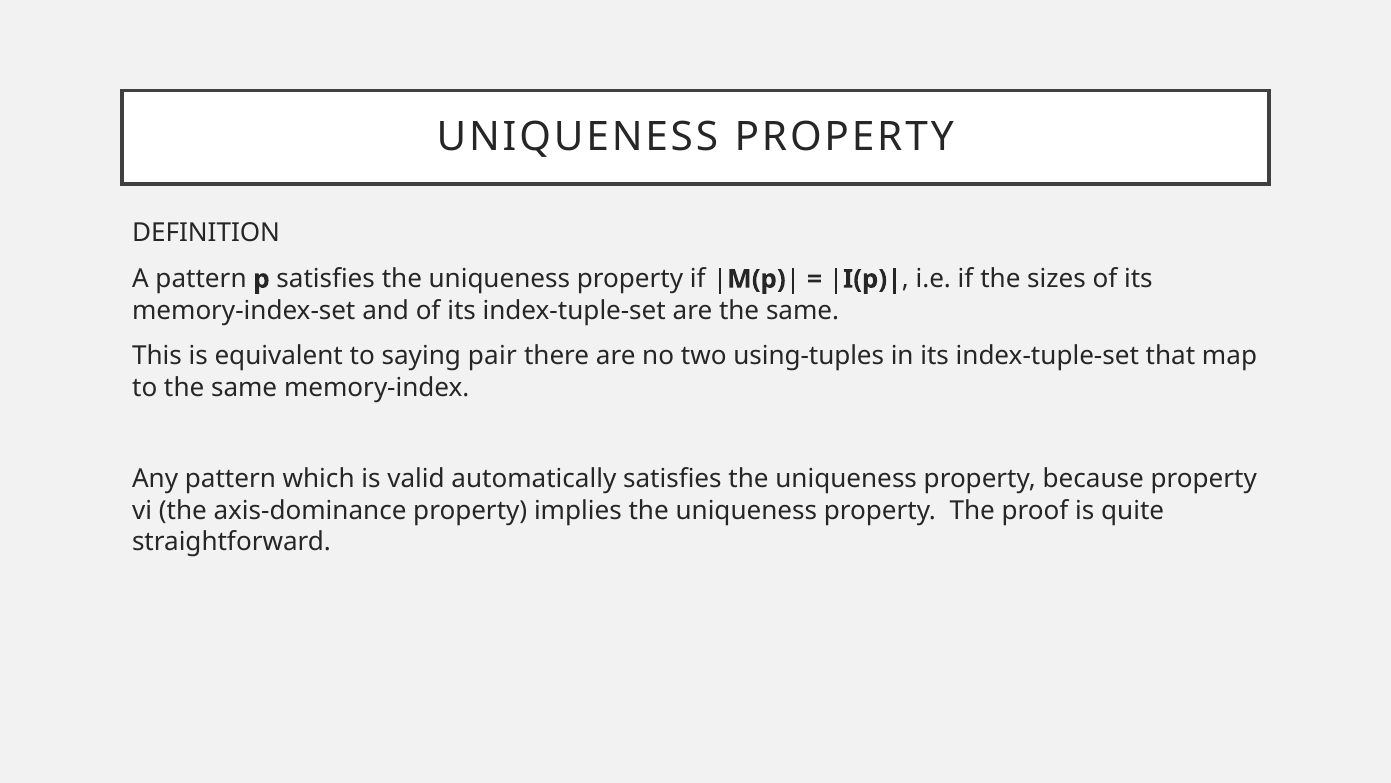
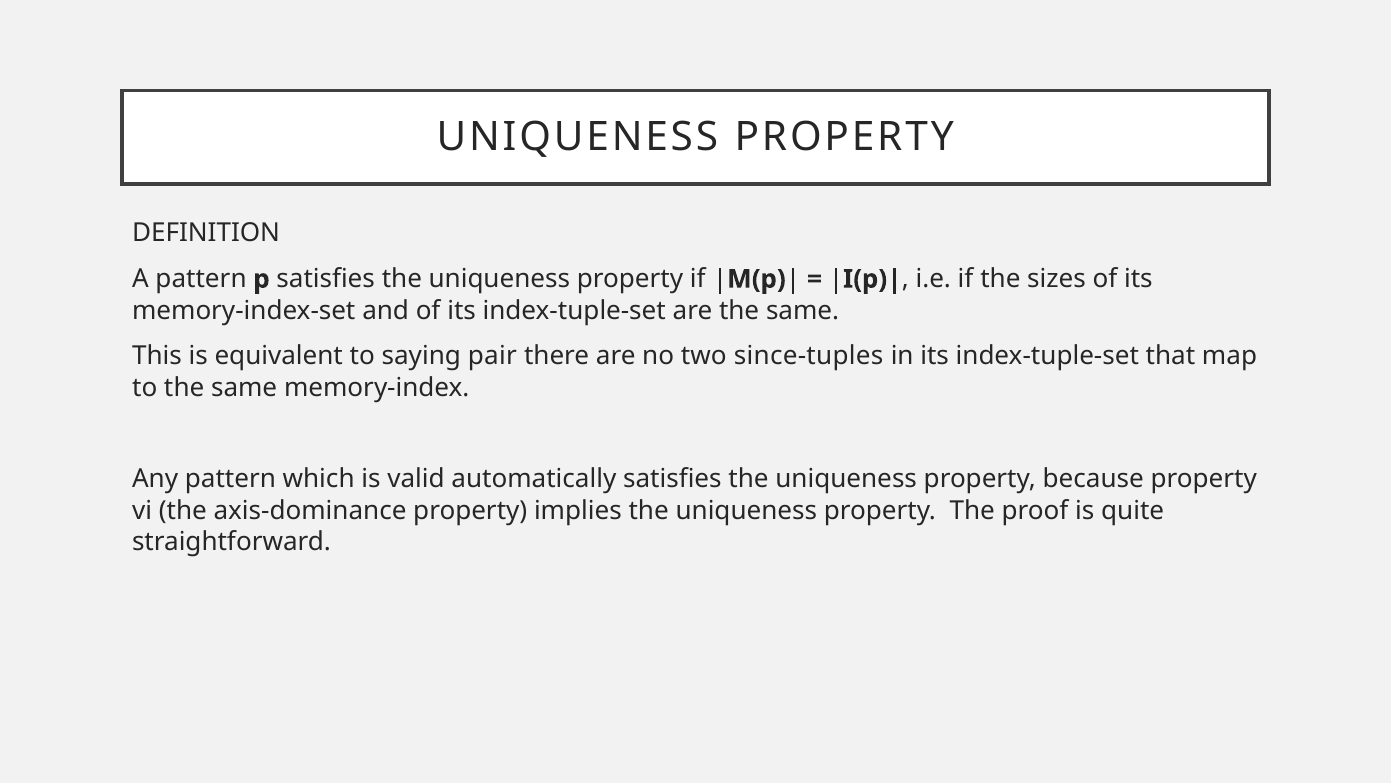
using-tuples: using-tuples -> since-tuples
